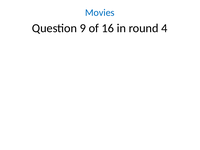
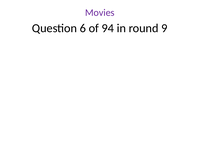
Movies colour: blue -> purple
9: 9 -> 6
16: 16 -> 94
4: 4 -> 9
